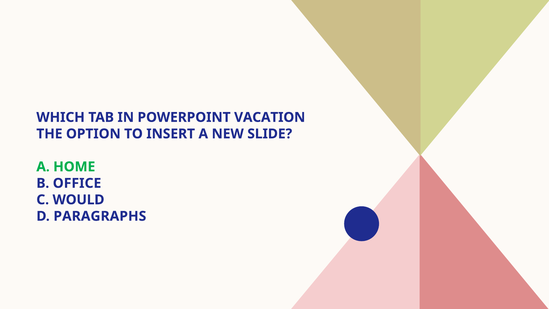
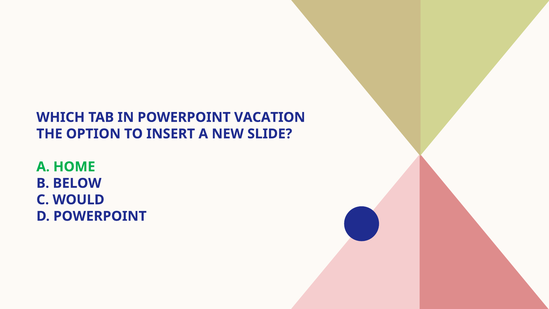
OFFICE: OFFICE -> BELOW
D PARAGRAPHS: PARAGRAPHS -> POWERPOINT
